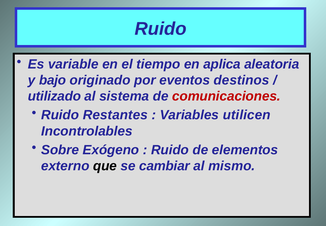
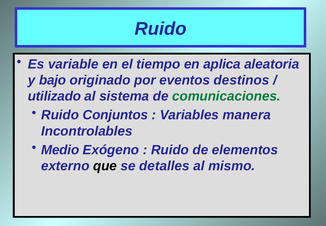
comunicaciones colour: red -> green
Restantes: Restantes -> Conjuntos
utilicen: utilicen -> manera
Sobre: Sobre -> Medio
cambiar: cambiar -> detalles
